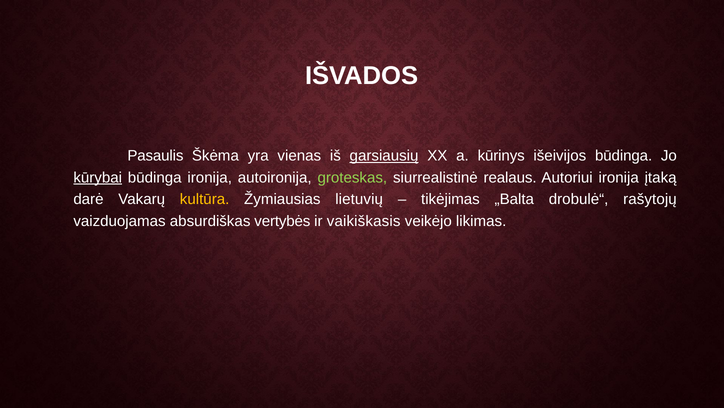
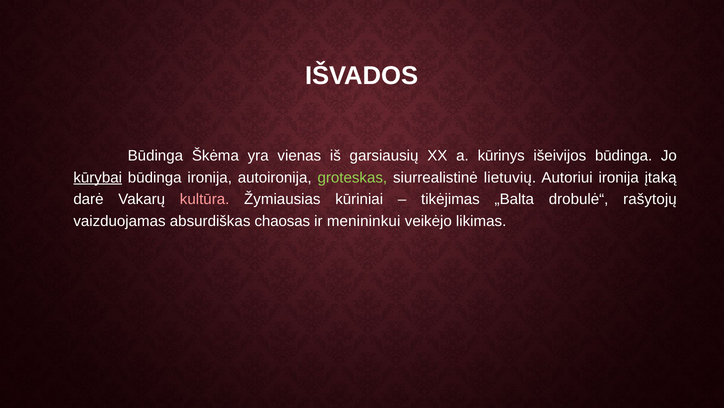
Pasaulis at (155, 156): Pasaulis -> Būdinga
garsiausių underline: present -> none
realaus: realaus -> lietuvių
kultūra colour: yellow -> pink
lietuvių: lietuvių -> kūriniai
vertybės: vertybės -> chaosas
vaikiškasis: vaikiškasis -> menininkui
